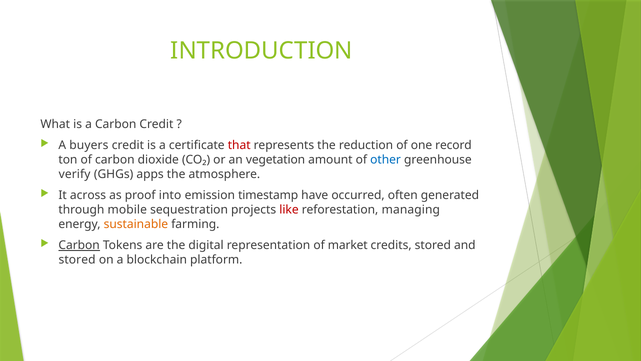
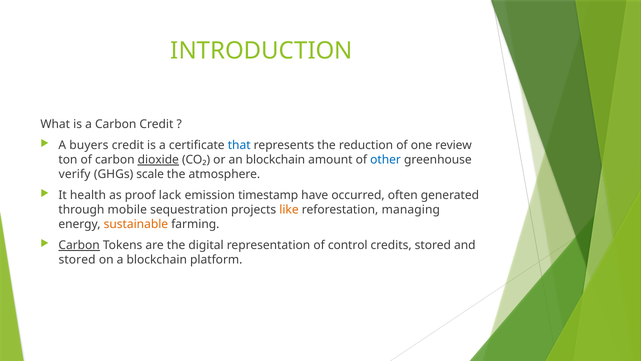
that colour: red -> blue
record: record -> review
dioxide underline: none -> present
an vegetation: vegetation -> blockchain
apps: apps -> scale
across: across -> health
into: into -> lack
like colour: red -> orange
market: market -> control
